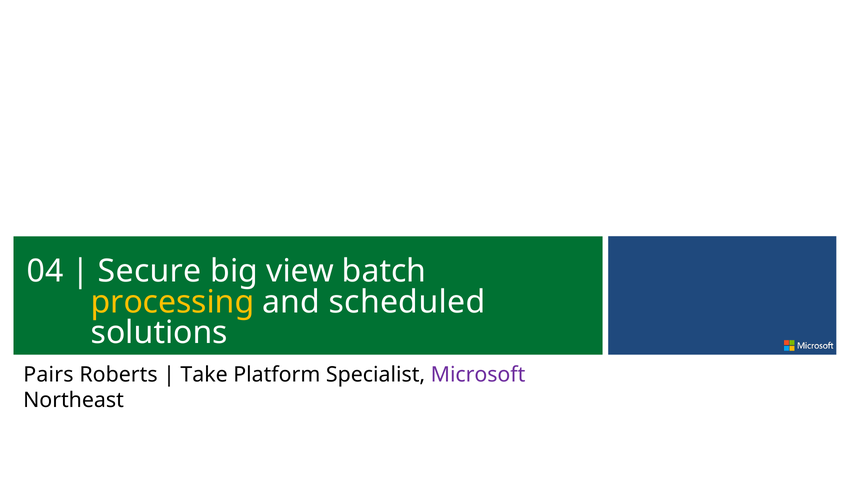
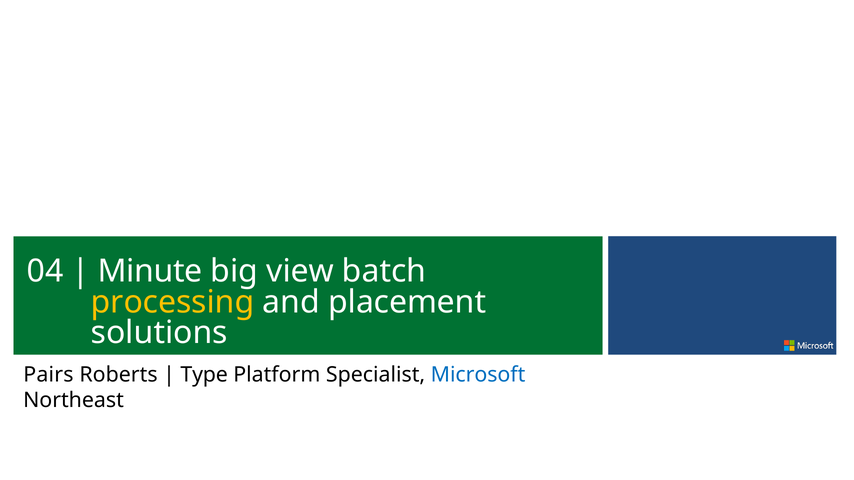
Secure: Secure -> Minute
scheduled: scheduled -> placement
Take: Take -> Type
Microsoft colour: purple -> blue
